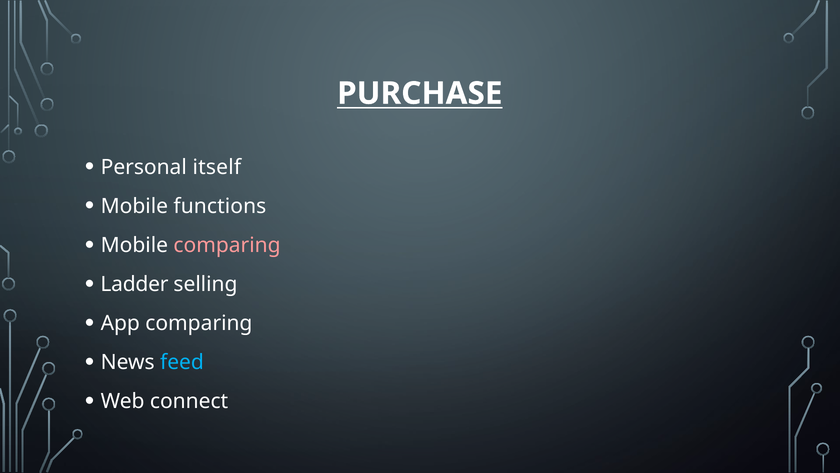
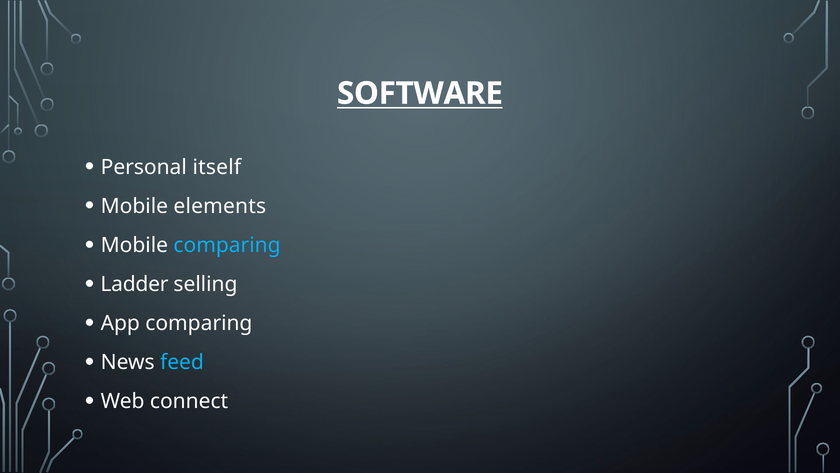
PURCHASE: PURCHASE -> SOFTWARE
functions: functions -> elements
comparing at (227, 245) colour: pink -> light blue
